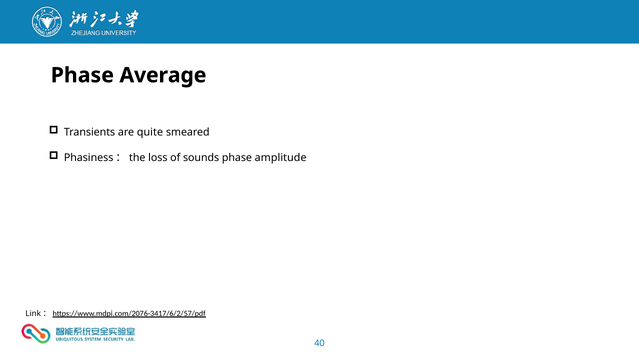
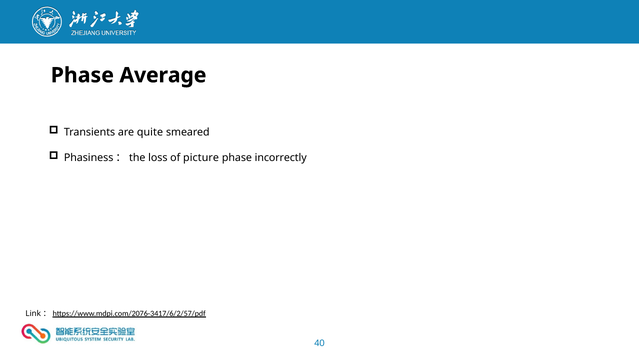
sounds: sounds -> picture
amplitude: amplitude -> incorrectly
